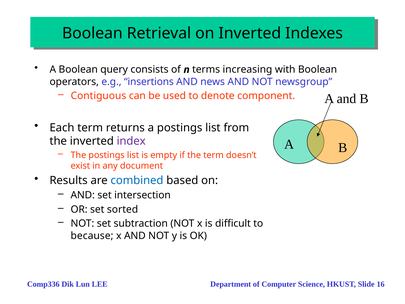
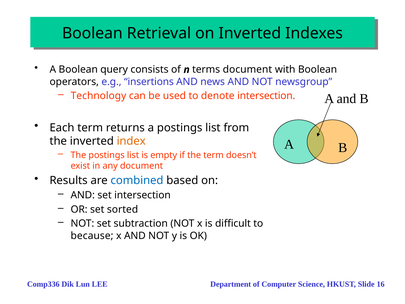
terms increasing: increasing -> document
Contiguous: Contiguous -> Technology
denote component: component -> intersection
index colour: purple -> orange
